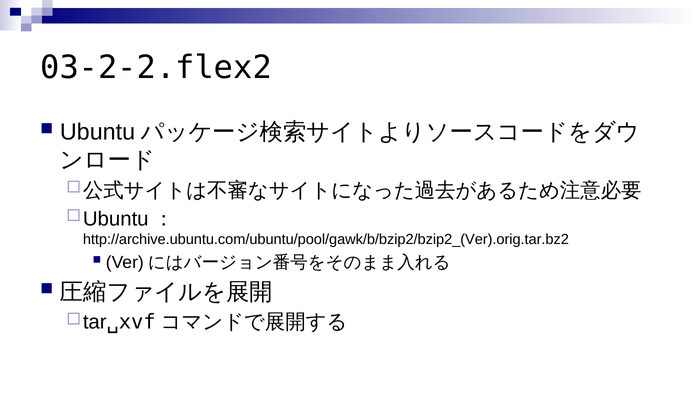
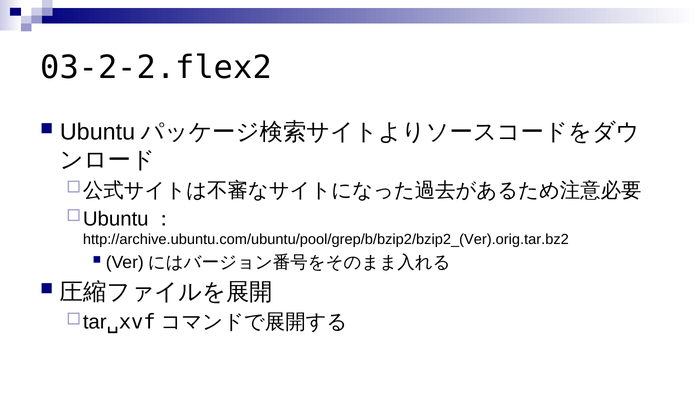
http://archive.ubuntu.com/ubuntu/pool/gawk/b/bzip2/bzip2_(Ver).orig.tar.bz2: http://archive.ubuntu.com/ubuntu/pool/gawk/b/bzip2/bzip2_(Ver).orig.tar.bz2 -> http://archive.ubuntu.com/ubuntu/pool/grep/b/bzip2/bzip2_(Ver).orig.tar.bz2
